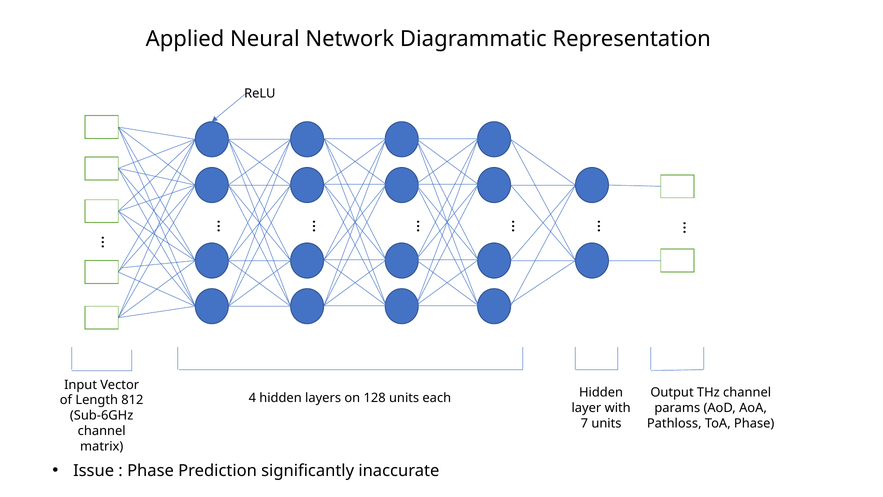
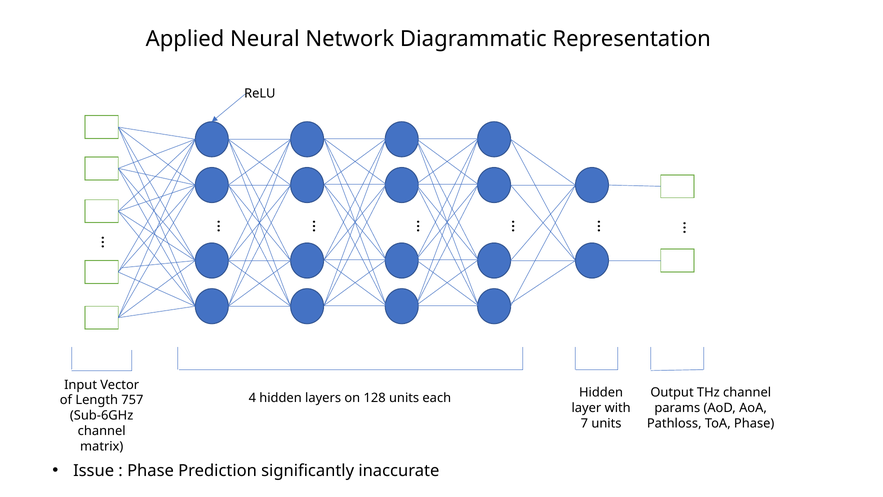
812: 812 -> 757
